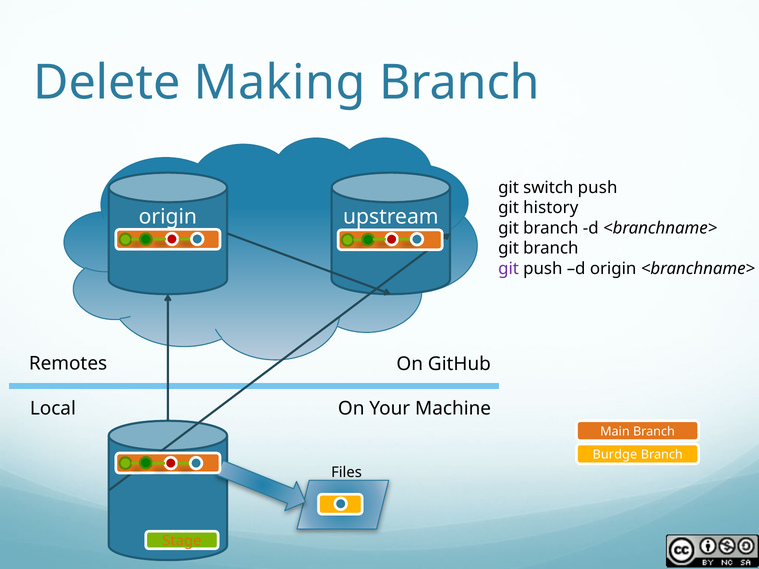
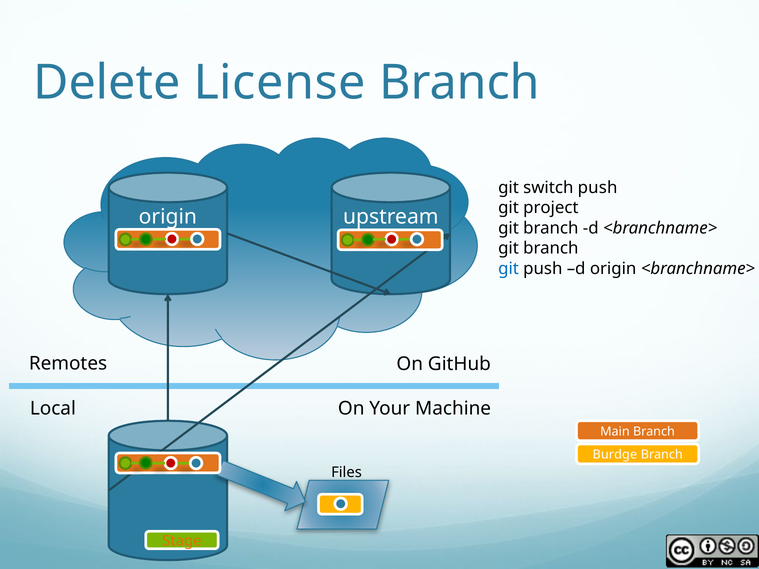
Making: Making -> License
history: history -> project
git at (509, 269) colour: purple -> blue
